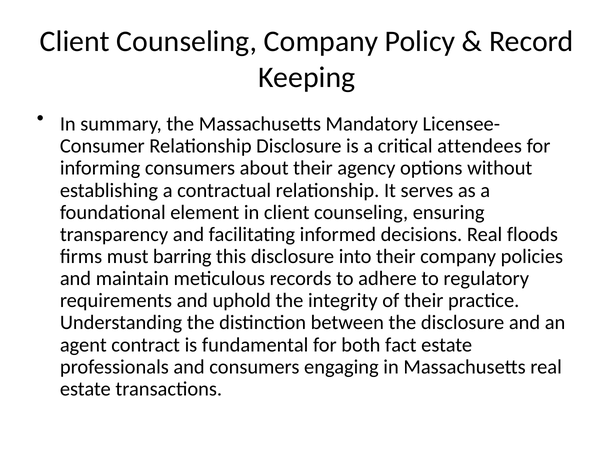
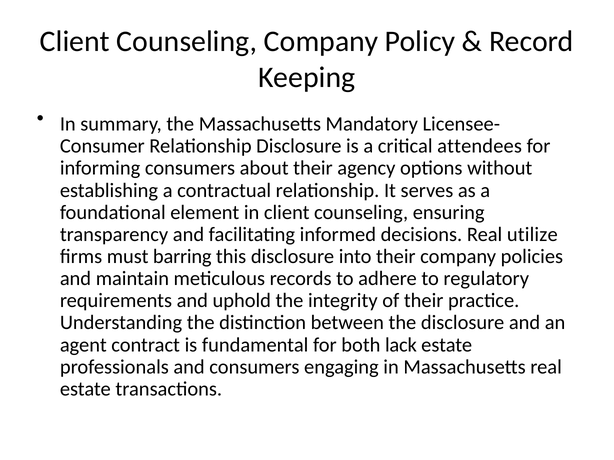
floods: floods -> utilize
fact: fact -> lack
